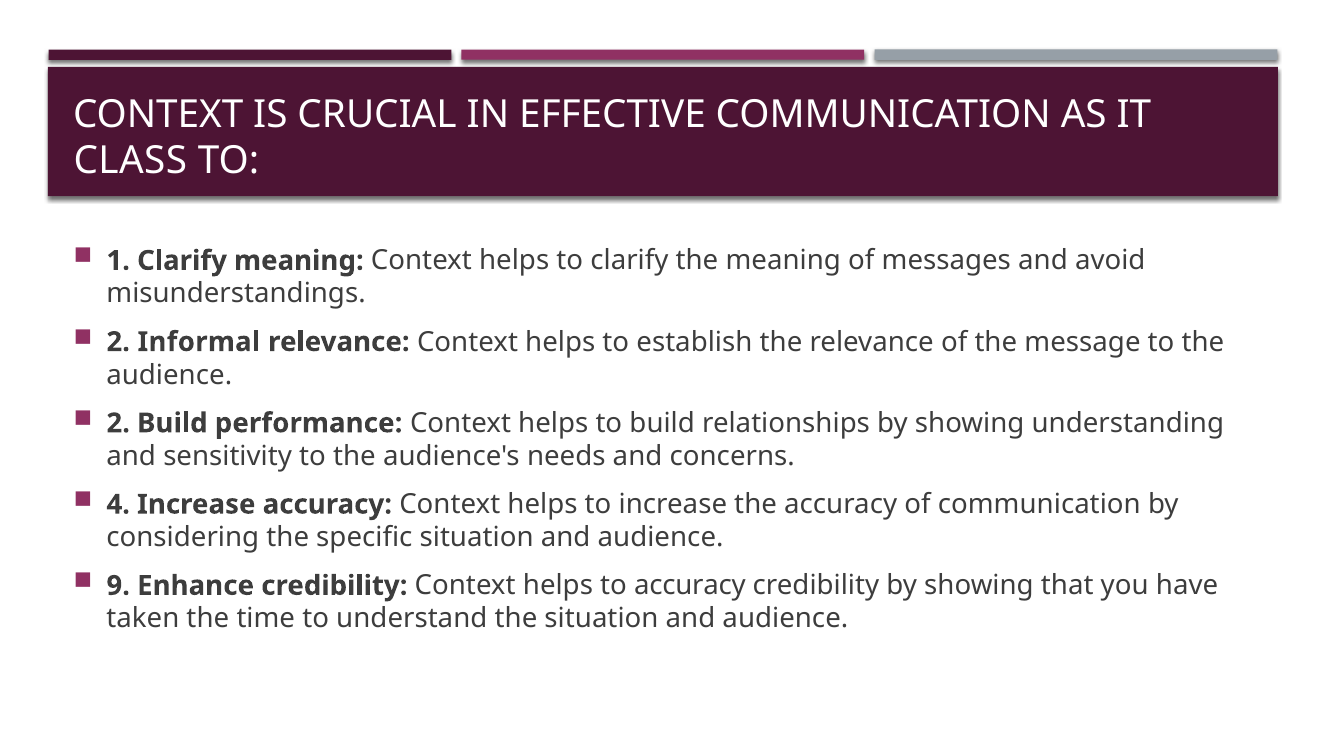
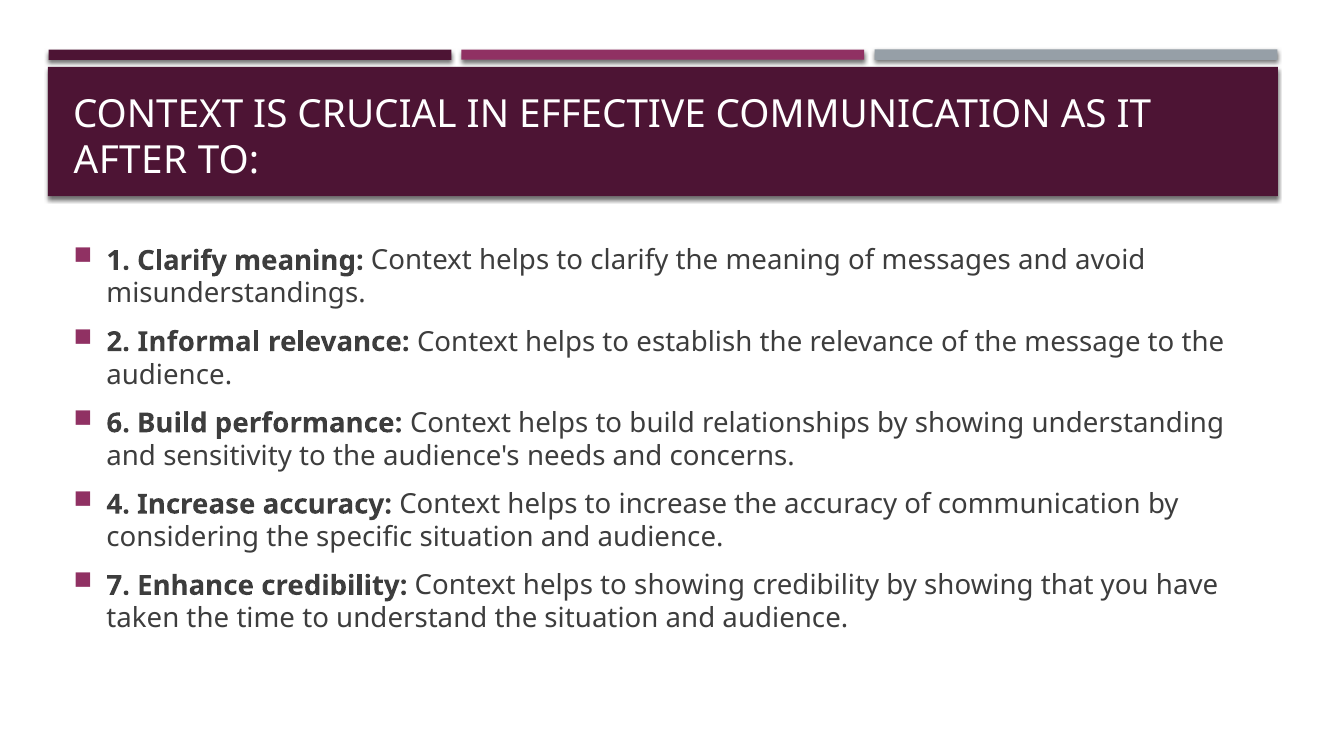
CLASS: CLASS -> AFTER
2 at (118, 423): 2 -> 6
9: 9 -> 7
to accuracy: accuracy -> showing
